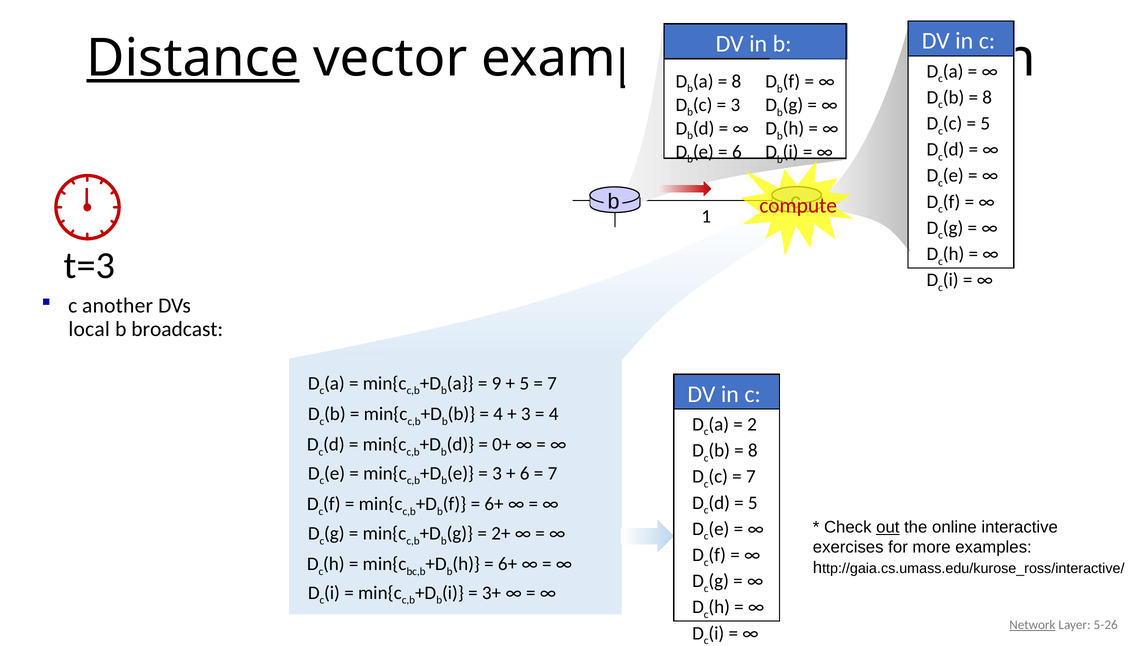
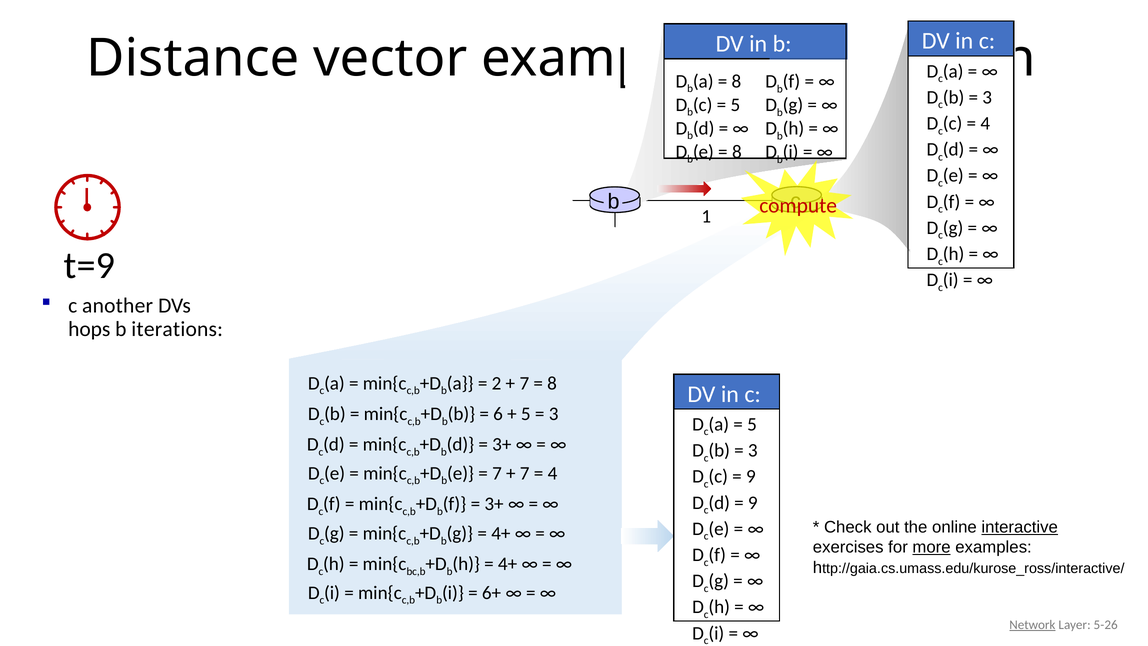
Distance underline: present -> none
8 at (987, 97): 8 -> 3
3 at (735, 105): 3 -> 5
5 at (985, 123): 5 -> 4
6 at (737, 152): 6 -> 8
t=3: t=3 -> t=9
local: local -> hops
broadcast: broadcast -> iterations
9: 9 -> 2
5 at (524, 383): 5 -> 7
7 at (552, 383): 7 -> 8
4 at (498, 414): 4 -> 6
3 at (526, 414): 3 -> 5
4 at (554, 414): 4 -> 3
2 at (752, 424): 2 -> 5
0+ at (502, 444): 0+ -> 3+
8 at (753, 450): 8 -> 3
3 at (497, 473): 3 -> 7
6 at (525, 473): 6 -> 7
7 at (552, 473): 7 -> 4
7 at (751, 476): 7 -> 9
5 at (753, 503): 5 -> 9
6+ at (494, 504): 6+ -> 3+
out underline: present -> none
interactive underline: none -> present
2+ at (501, 533): 2+ -> 4+
more underline: none -> present
6+ at (508, 564): 6+ -> 4+
3+: 3+ -> 6+
